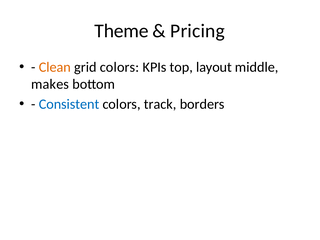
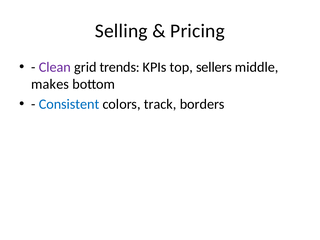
Theme: Theme -> Selling
Clean colour: orange -> purple
grid colors: colors -> trends
layout: layout -> sellers
